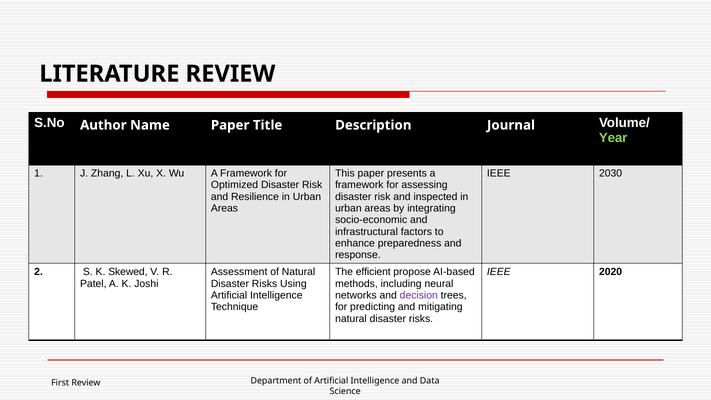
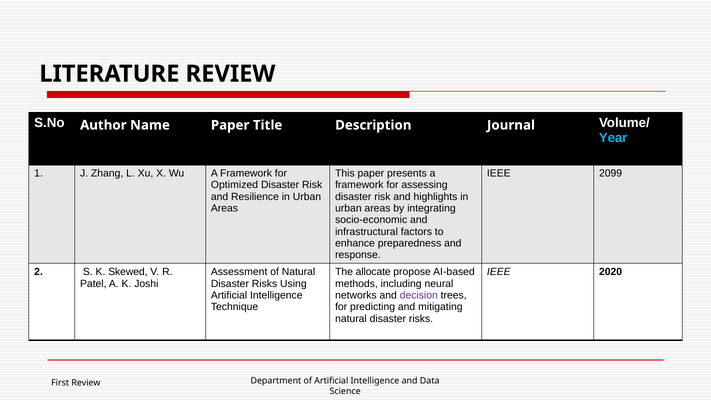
Year colour: light green -> light blue
2030: 2030 -> 2099
inspected: inspected -> highlights
efficient: efficient -> allocate
